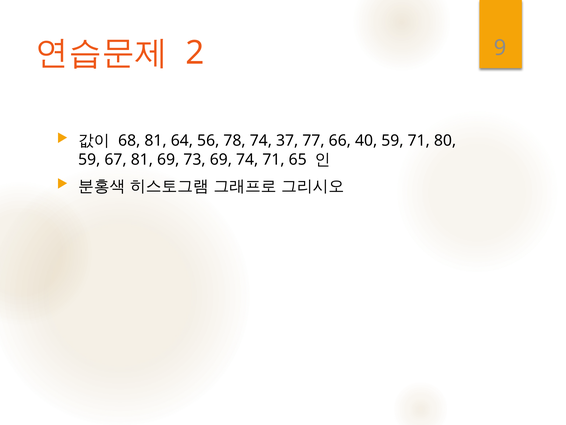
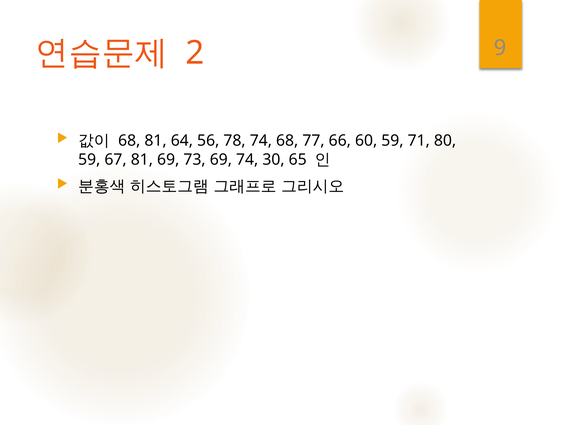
74 37: 37 -> 68
40: 40 -> 60
74 71: 71 -> 30
